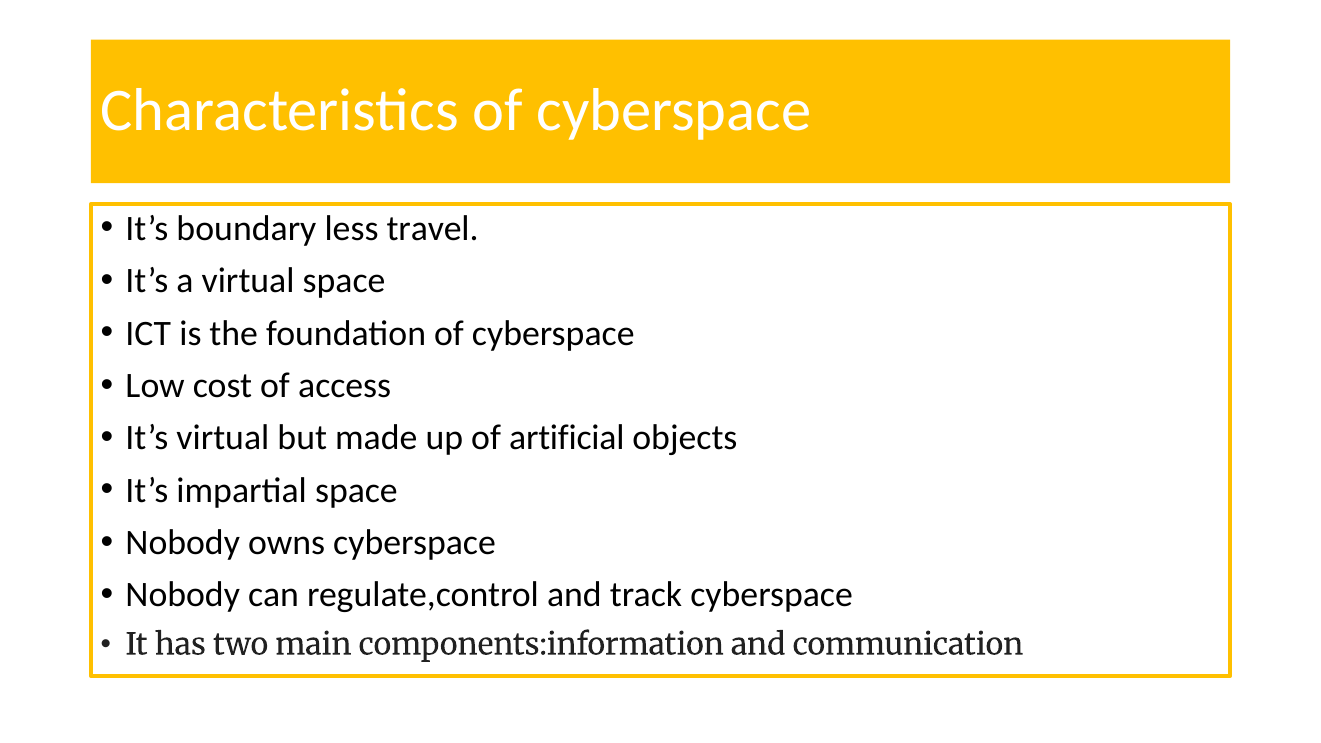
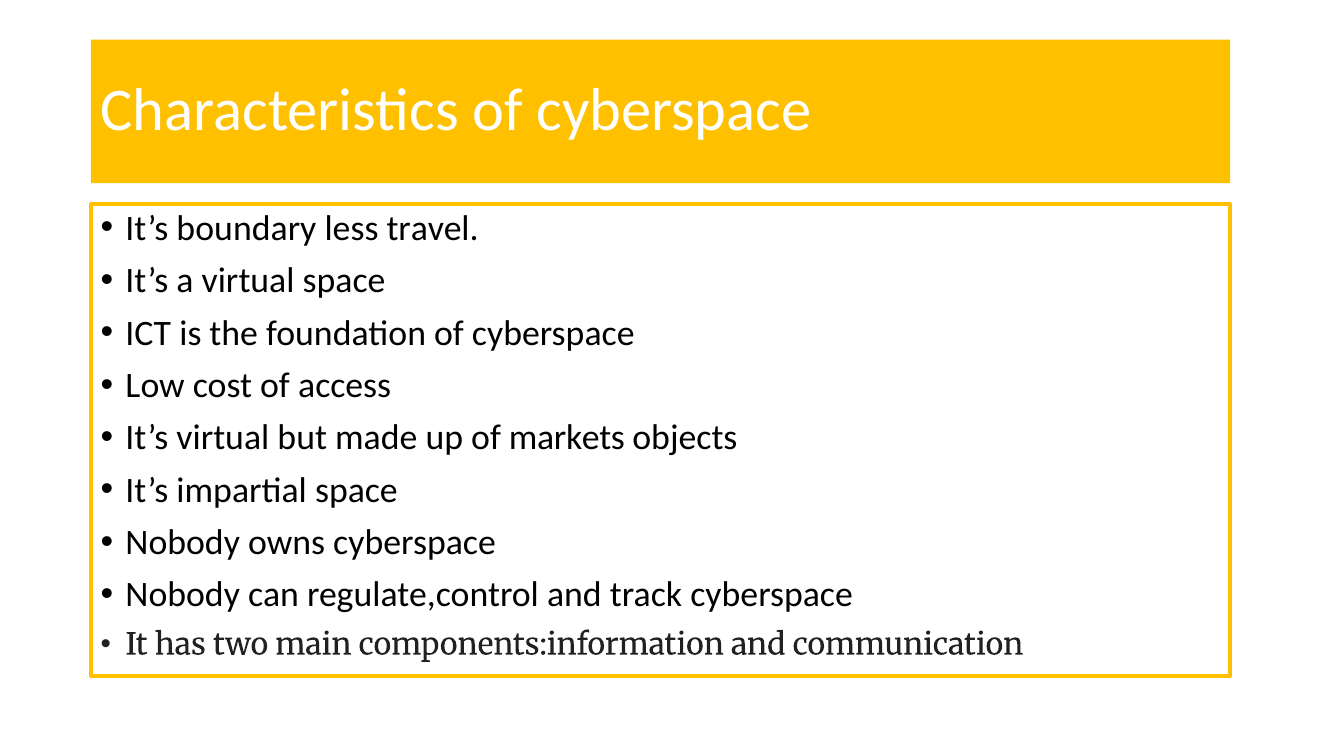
artificial: artificial -> markets
